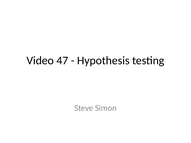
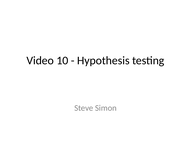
47: 47 -> 10
